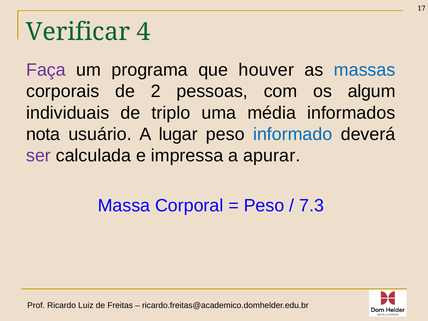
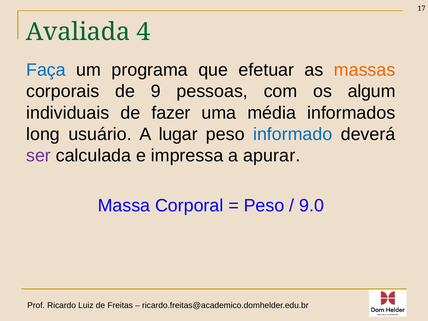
Verificar: Verificar -> Avaliada
Faça colour: purple -> blue
houver: houver -> efetuar
massas colour: blue -> orange
2: 2 -> 9
triplo: triplo -> fazer
nota: nota -> long
7.3: 7.3 -> 9.0
